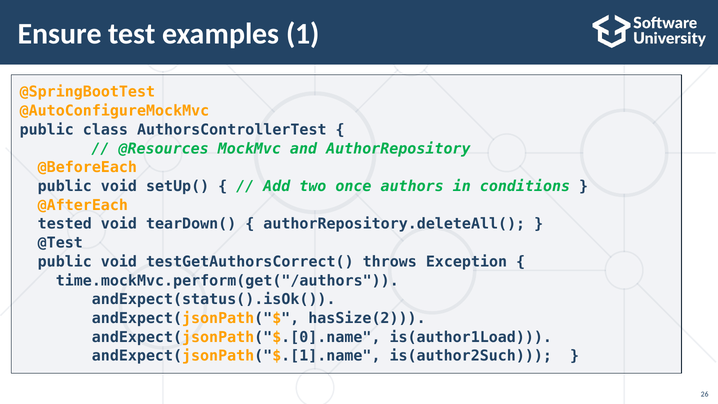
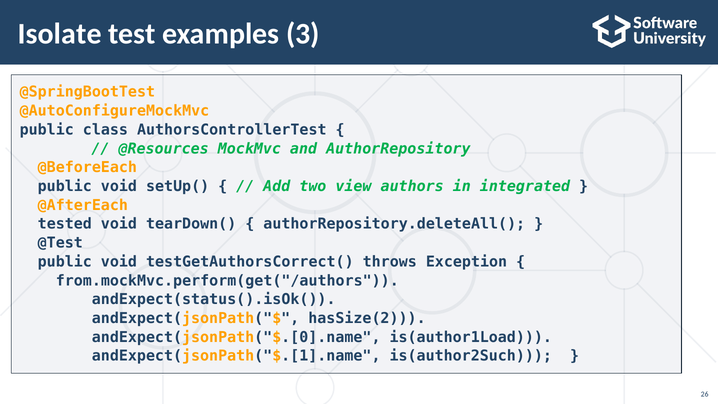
Ensure: Ensure -> Isolate
1: 1 -> 3
once: once -> view
conditions: conditions -> integrated
time.mockMvc.perform(get("/authors: time.mockMvc.perform(get("/authors -> from.mockMvc.perform(get("/authors
